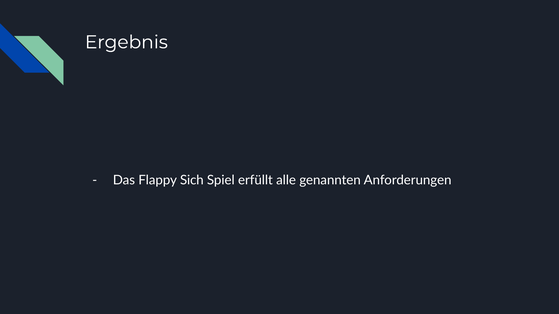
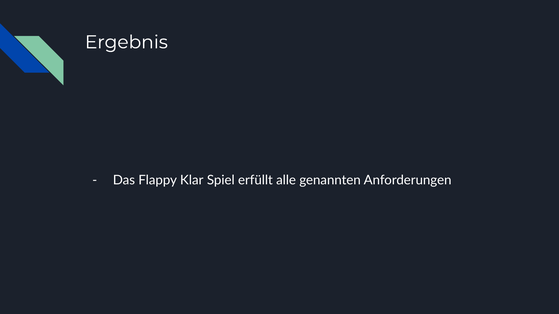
Sich: Sich -> Klar
